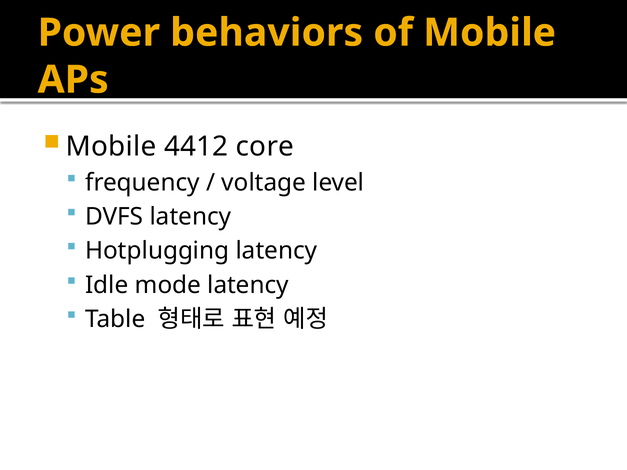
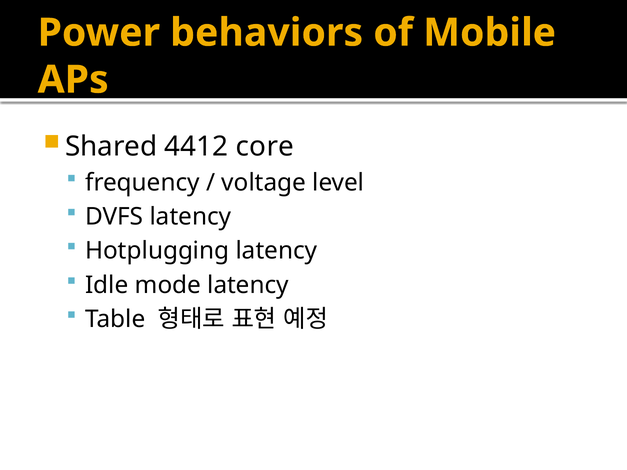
Mobile at (111, 147): Mobile -> Shared
